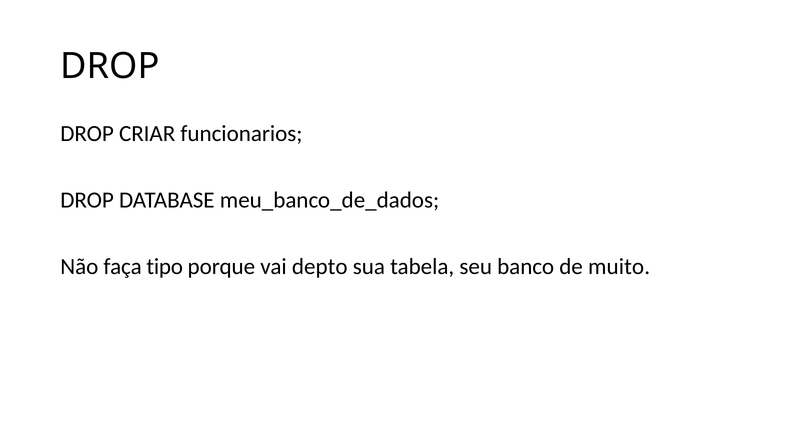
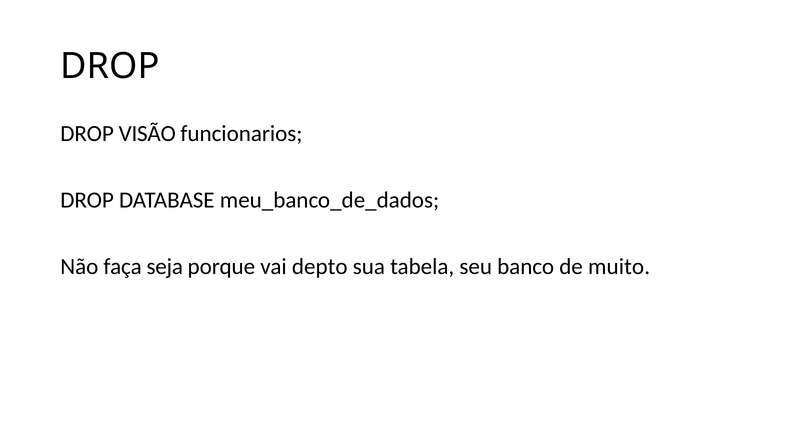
CRIAR: CRIAR -> VISÃO
tipo: tipo -> seja
